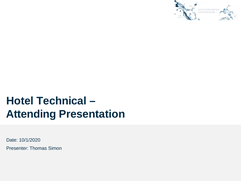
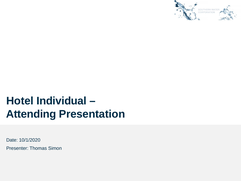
Technical: Technical -> Individual
